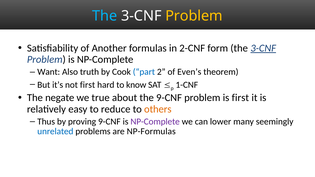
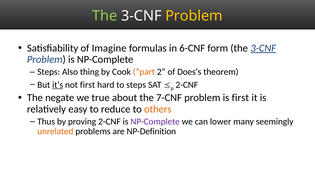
The at (105, 16) colour: light blue -> light green
Another: Another -> Imagine
2-CNF: 2-CNF -> 6-CNF
Want at (49, 72): Want -> Steps
truth: truth -> thing
part colour: blue -> orange
Even’s: Even’s -> Does’s
it’s underline: none -> present
to know: know -> steps
1-CNF at (187, 85): 1-CNF -> 2-CNF
the 9-CNF: 9-CNF -> 7-CNF
proving 9-CNF: 9-CNF -> 2-CNF
unrelated colour: blue -> orange
NP-Formulas: NP-Formulas -> NP-Definition
